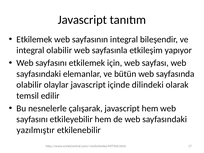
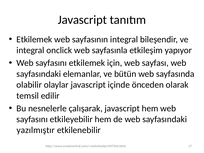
integral olabilir: olabilir -> onclick
dilindeki: dilindeki -> önceden
